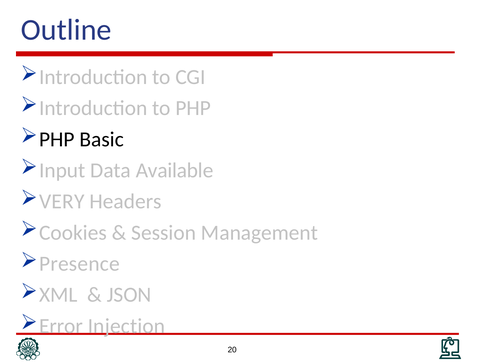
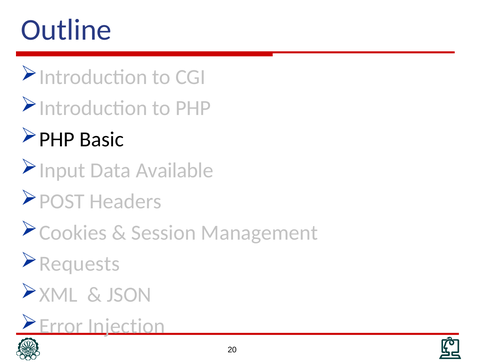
VERY: VERY -> POST
Presence: Presence -> Requests
